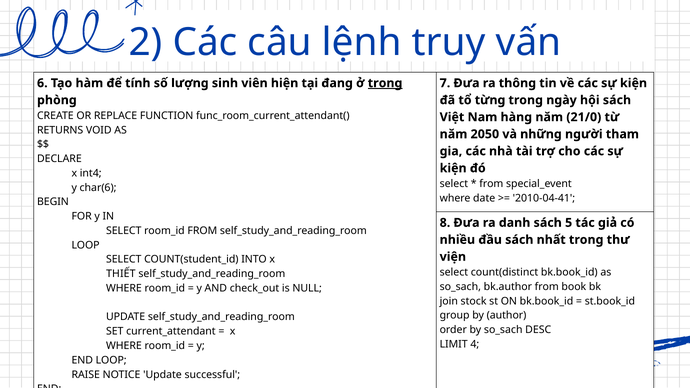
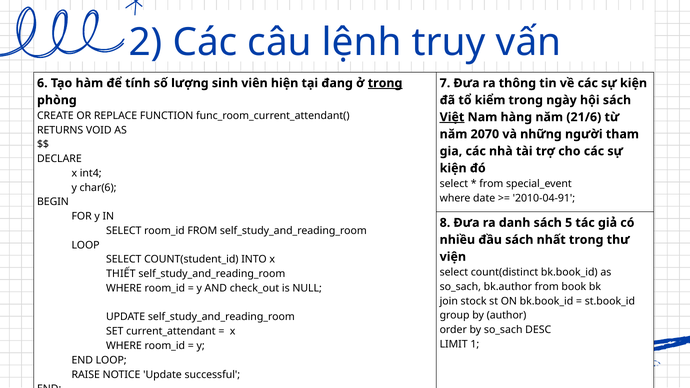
từng: từng -> kiểm
Việt underline: none -> present
21/0: 21/0 -> 21/6
2050: 2050 -> 2070
2010-04-41: 2010-04-41 -> 2010-04-91
4: 4 -> 1
